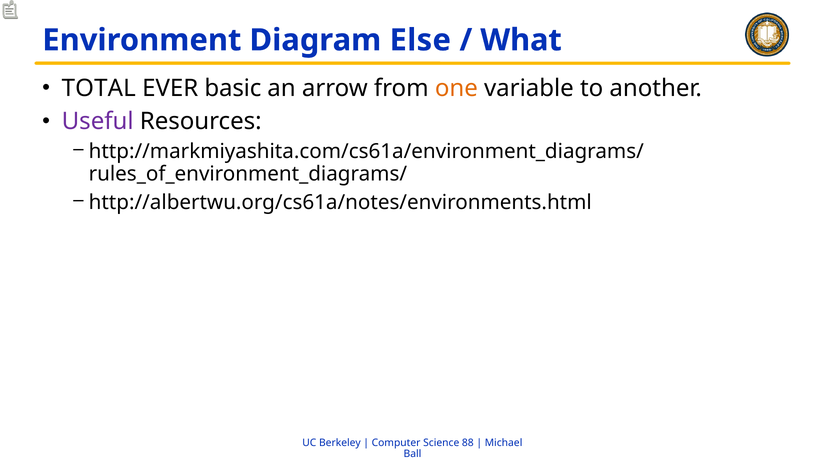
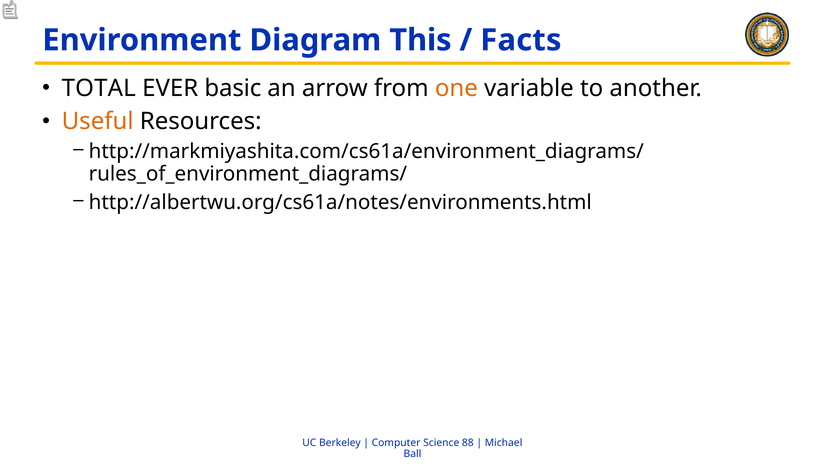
Else: Else -> This
What: What -> Facts
Useful colour: purple -> orange
